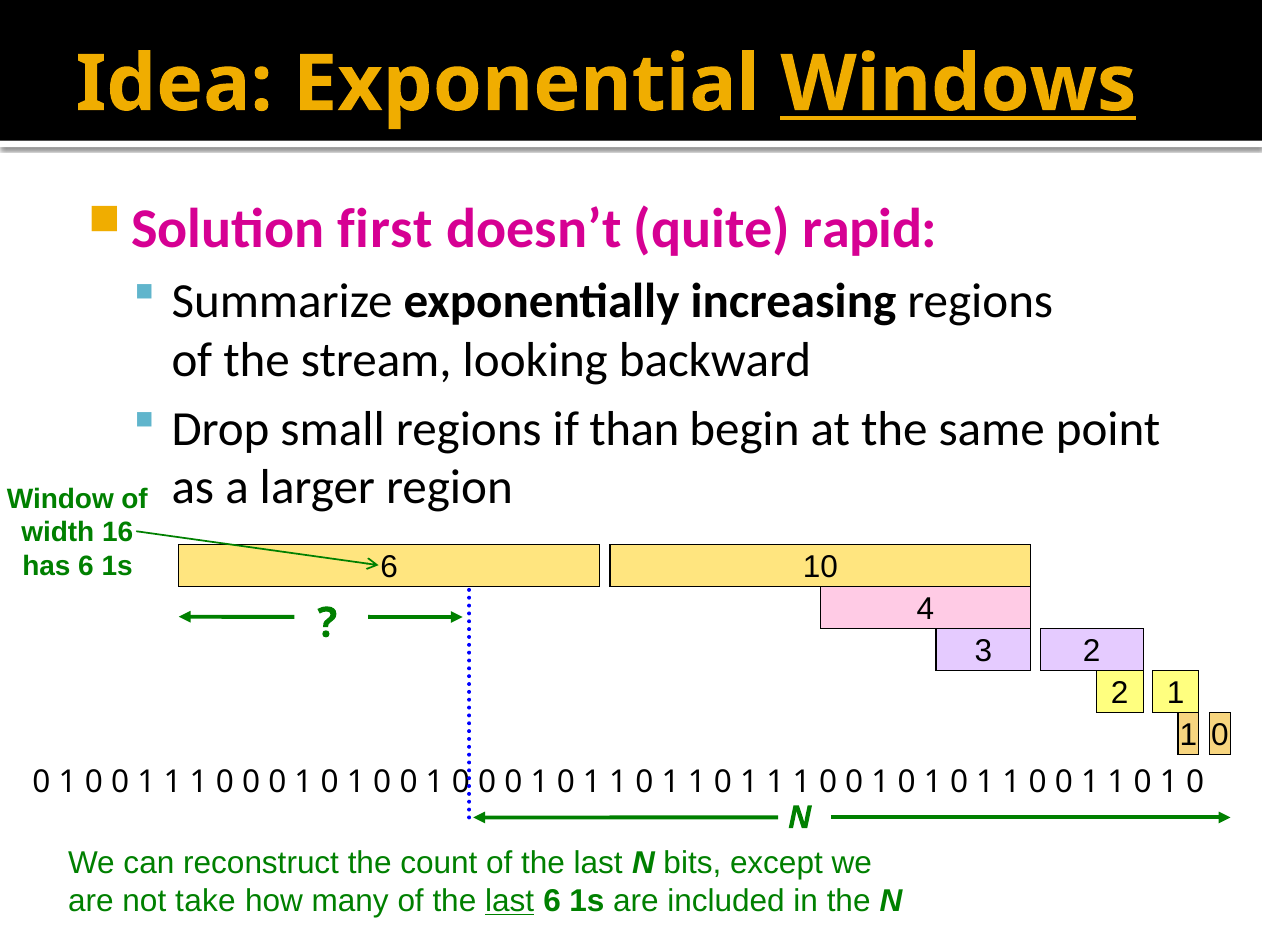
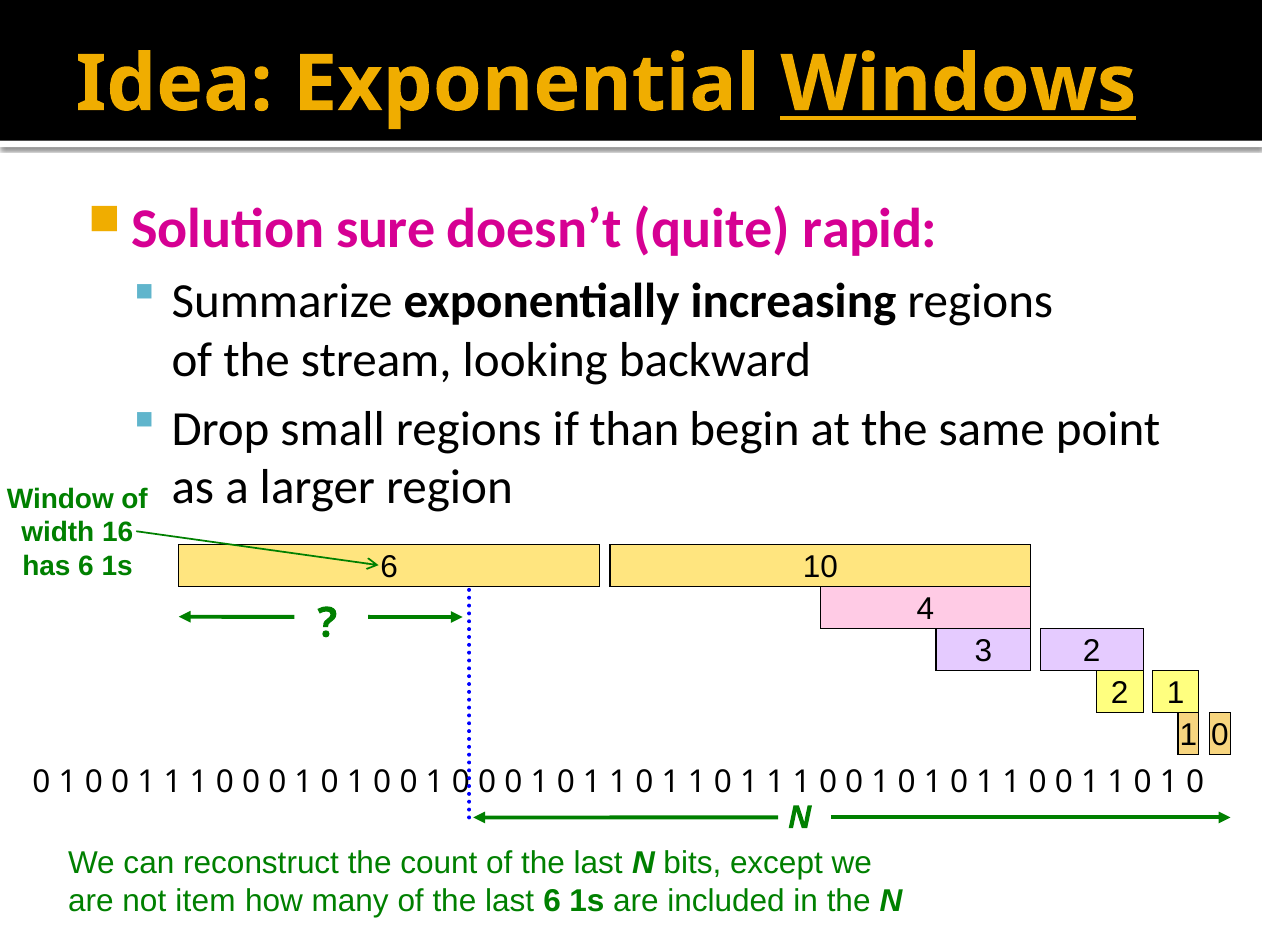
first: first -> sure
take: take -> item
last at (510, 901) underline: present -> none
